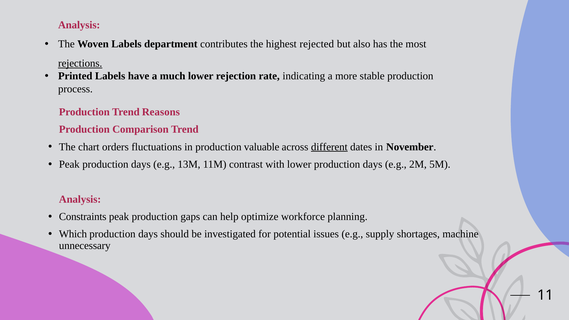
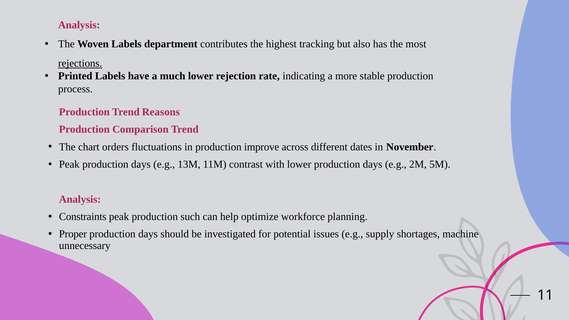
rejected: rejected -> tracking
valuable: valuable -> improve
different underline: present -> none
gaps: gaps -> such
Which: Which -> Proper
